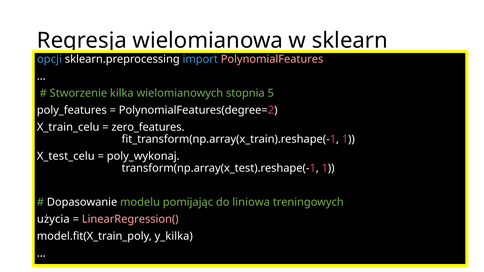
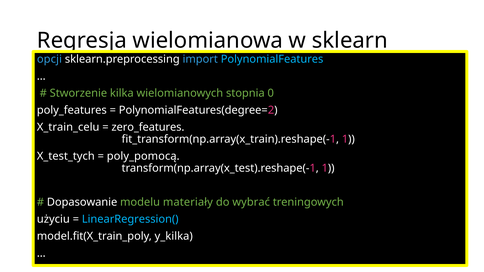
PolynomialFeatures colour: pink -> light blue
5: 5 -> 0
X_test_celu: X_test_celu -> X_test_tych
poly_wykonaj: poly_wykonaj -> poly_pomocą
pomijając: pomijając -> materiały
liniowa: liniowa -> wybrać
użycia: użycia -> użyciu
LinearRegression( colour: pink -> light blue
